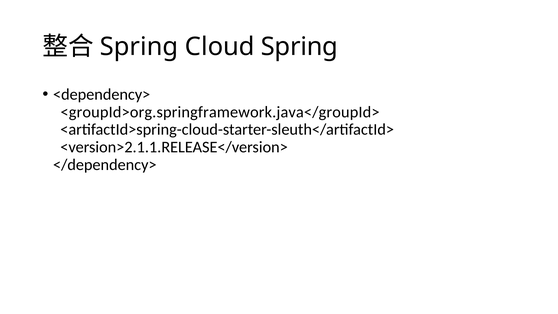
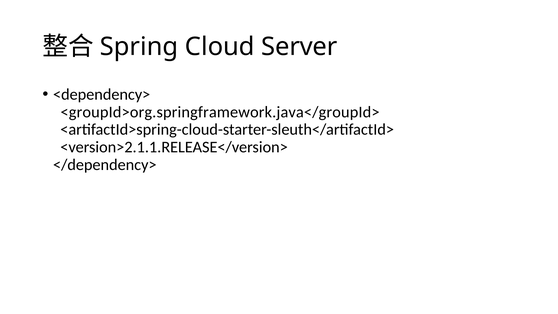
Cloud Spring: Spring -> Server
